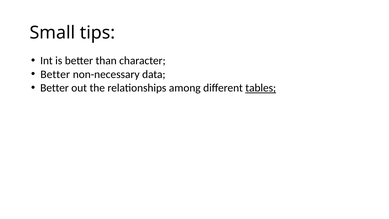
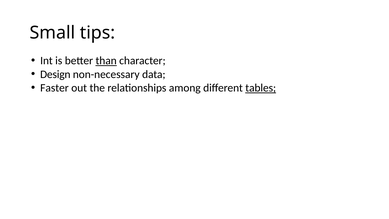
than underline: none -> present
Better at (55, 74): Better -> Design
Better at (55, 88): Better -> Faster
